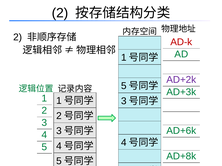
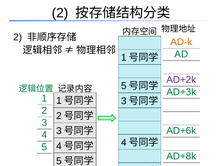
AD-k colour: red -> orange
